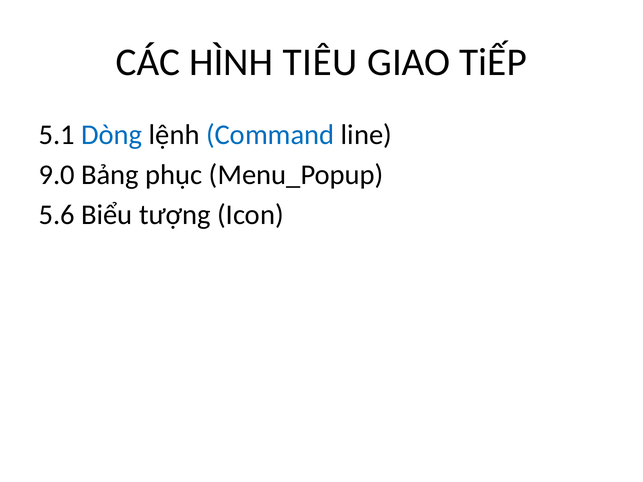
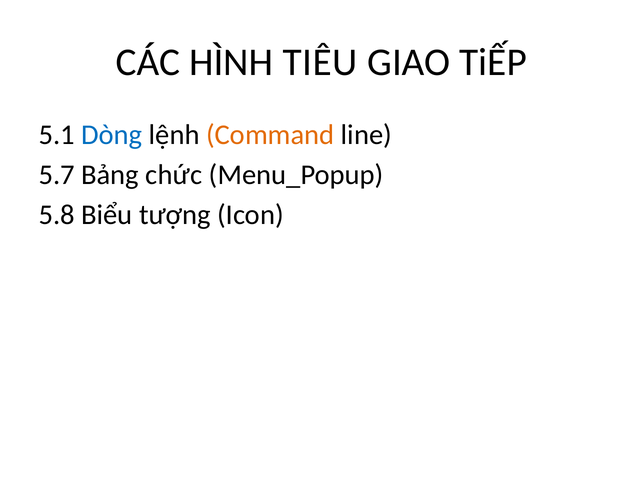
Command colour: blue -> orange
9.0: 9.0 -> 5.7
phục: phục -> chức
5.6: 5.6 -> 5.8
